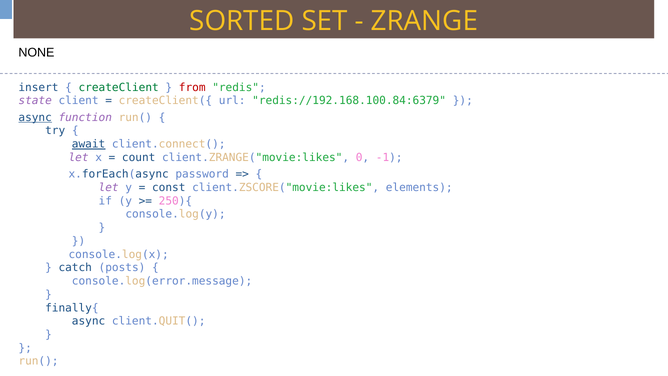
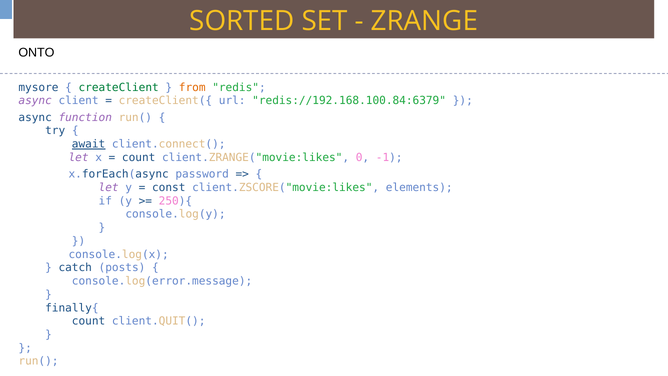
NONE: NONE -> ONTO
insert: insert -> mysore
from colour: red -> orange
state at (35, 101): state -> async
async at (35, 117) underline: present -> none
async at (89, 321): async -> count
